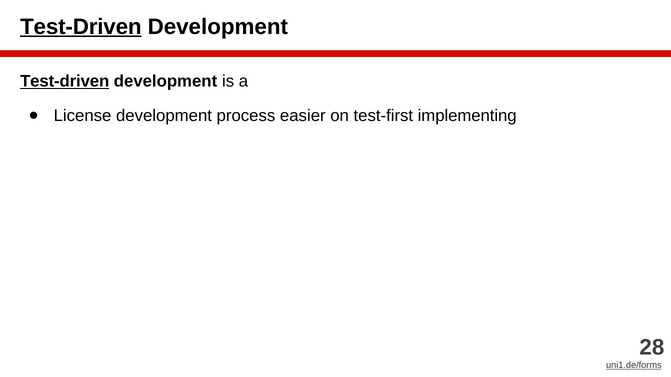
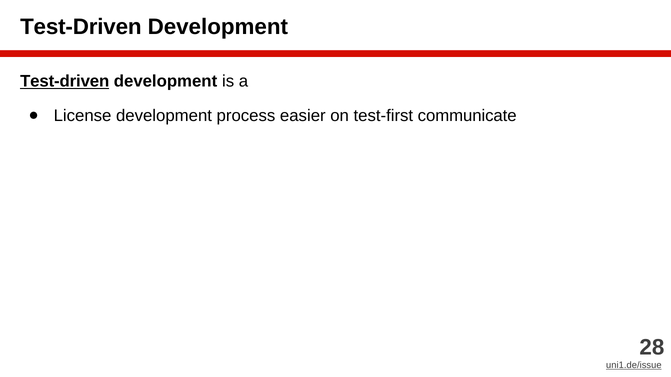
Test-Driven at (81, 27) underline: present -> none
implementing: implementing -> communicate
uni1.de/forms: uni1.de/forms -> uni1.de/issue
